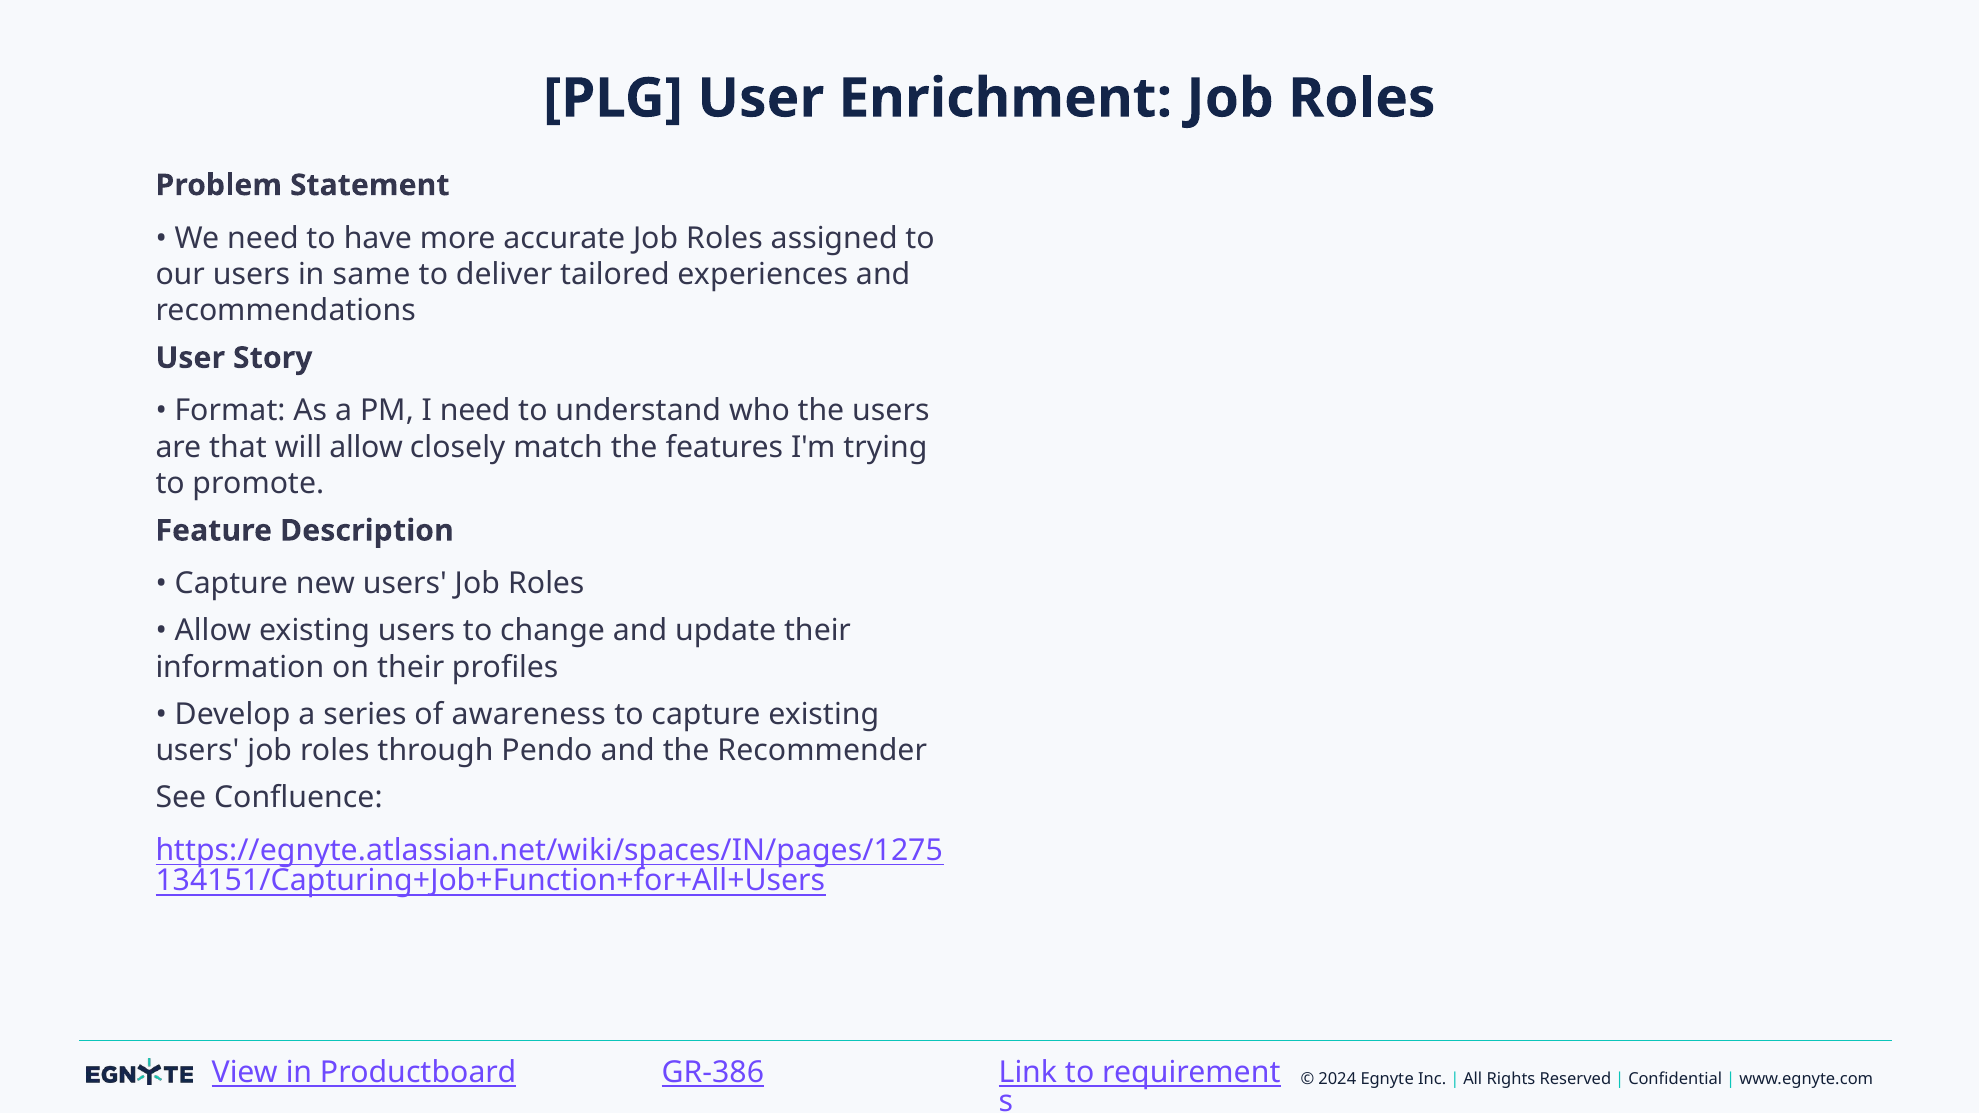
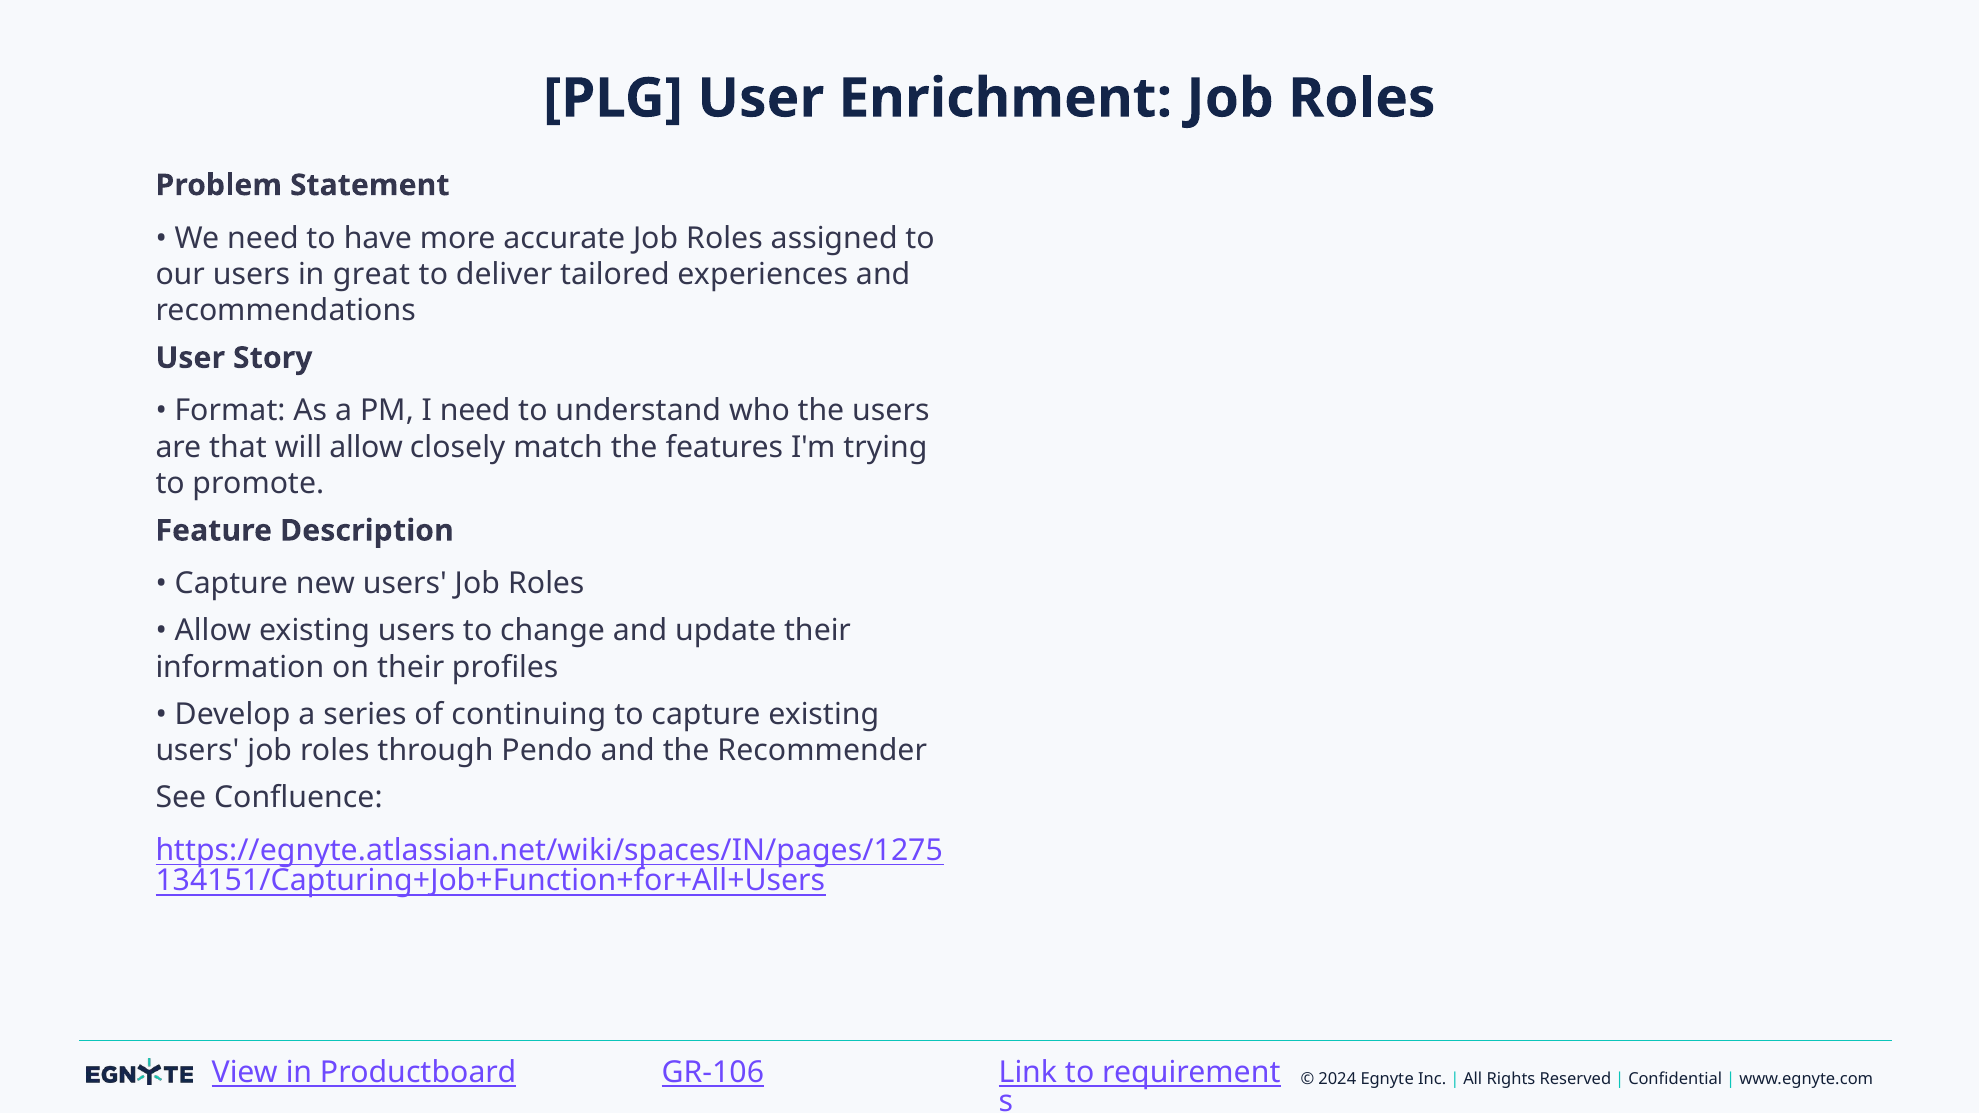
same: same -> great
awareness: awareness -> continuing
GR-386: GR-386 -> GR-106
